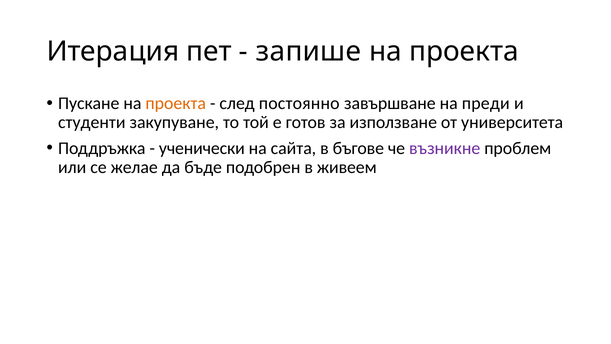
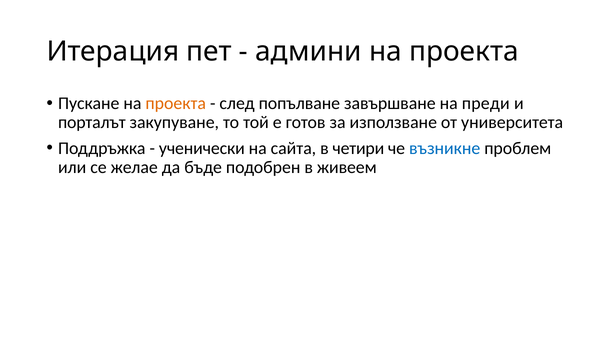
запише: запише -> админи
постоянно: постоянно -> попълване
студенти: студенти -> порталът
бъгове: бъгове -> четири
възникне colour: purple -> blue
